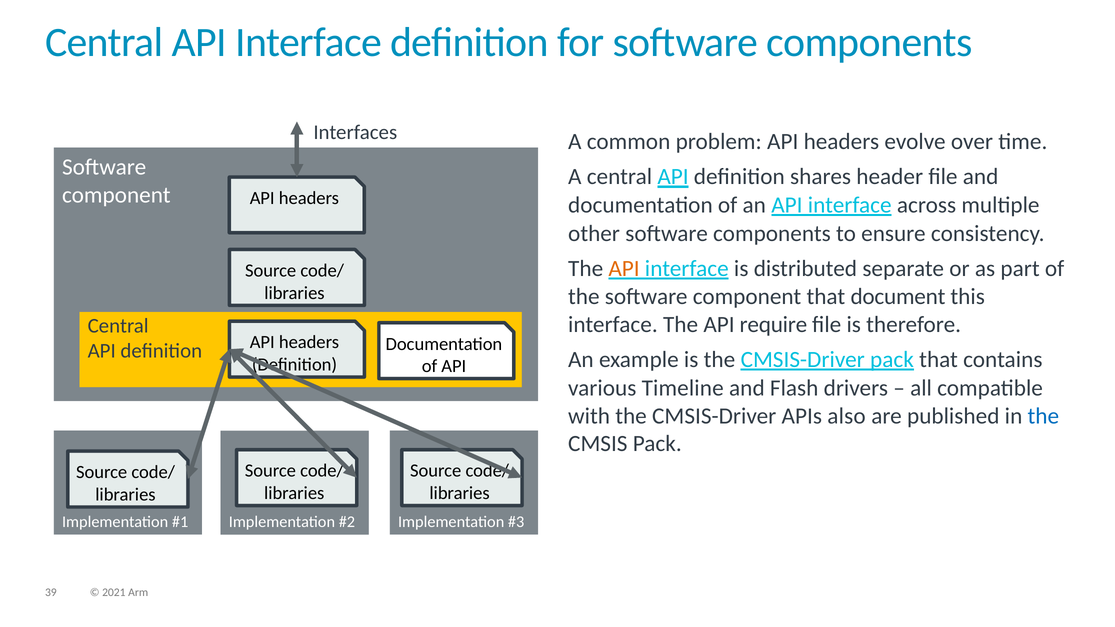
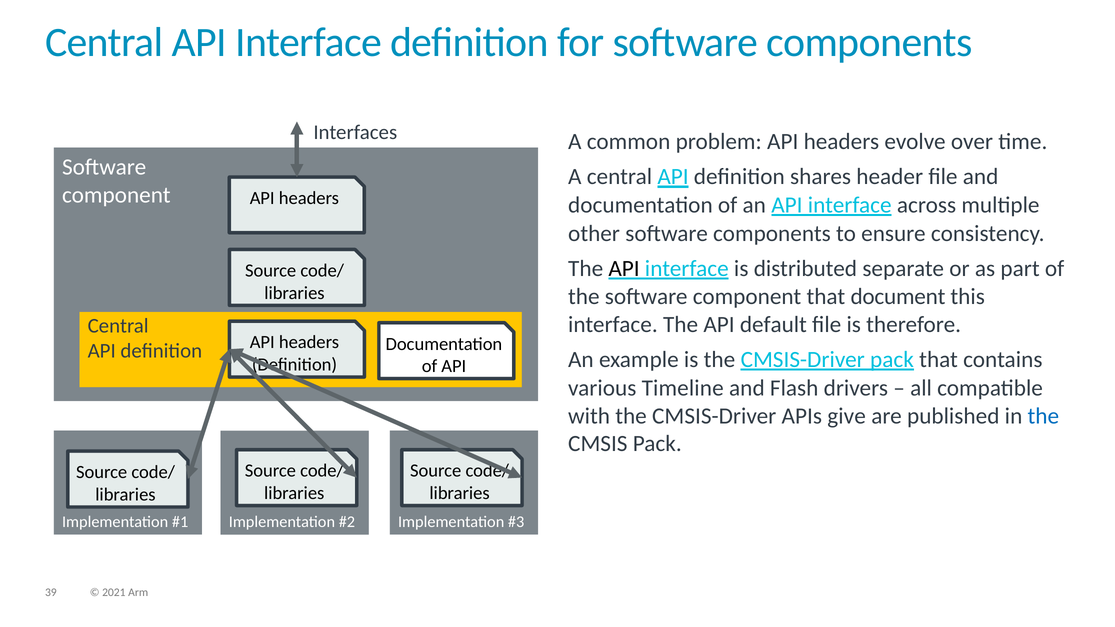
API at (624, 268) colour: orange -> black
require: require -> default
also: also -> give
